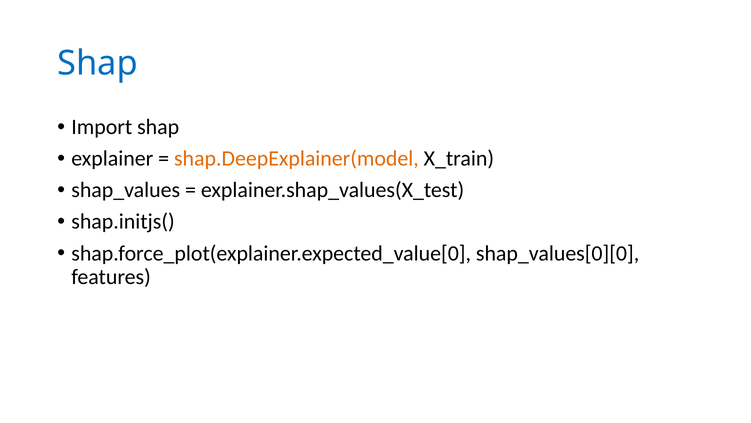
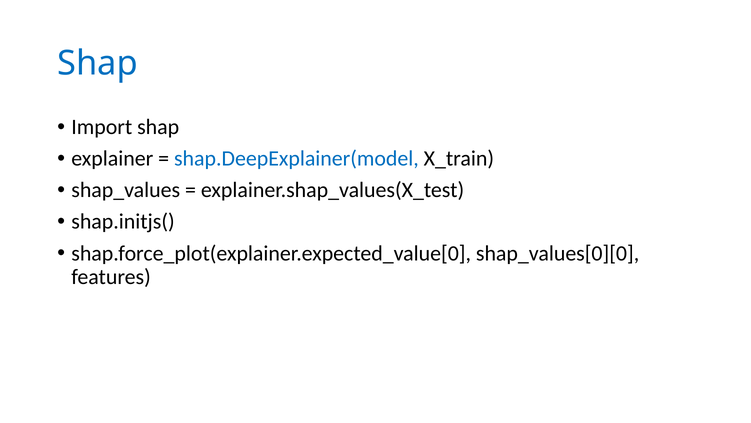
shap.DeepExplainer(model colour: orange -> blue
